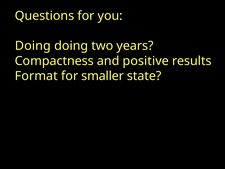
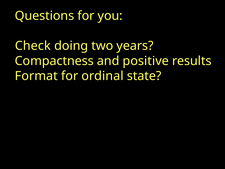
Doing at (33, 46): Doing -> Check
smaller: smaller -> ordinal
